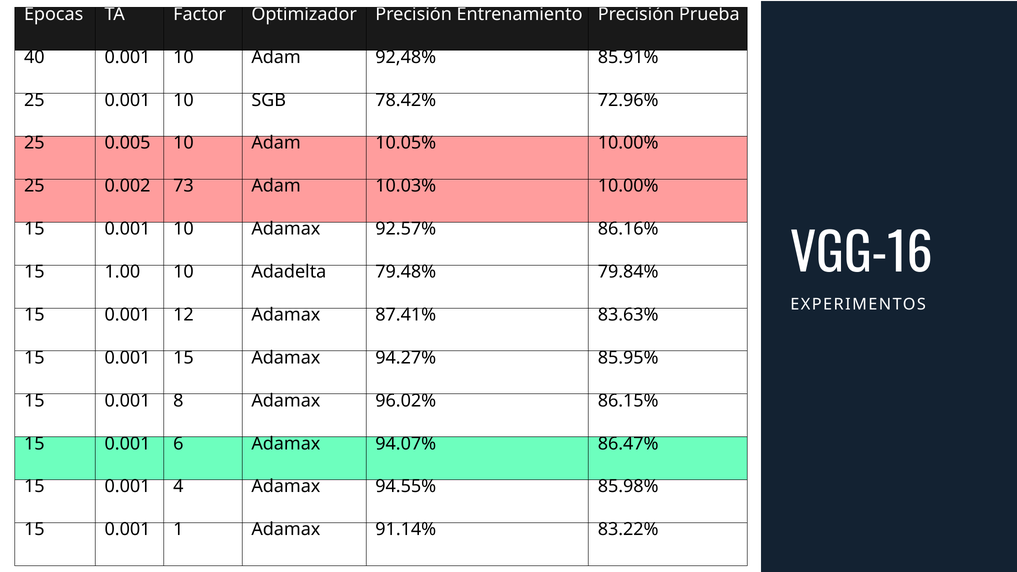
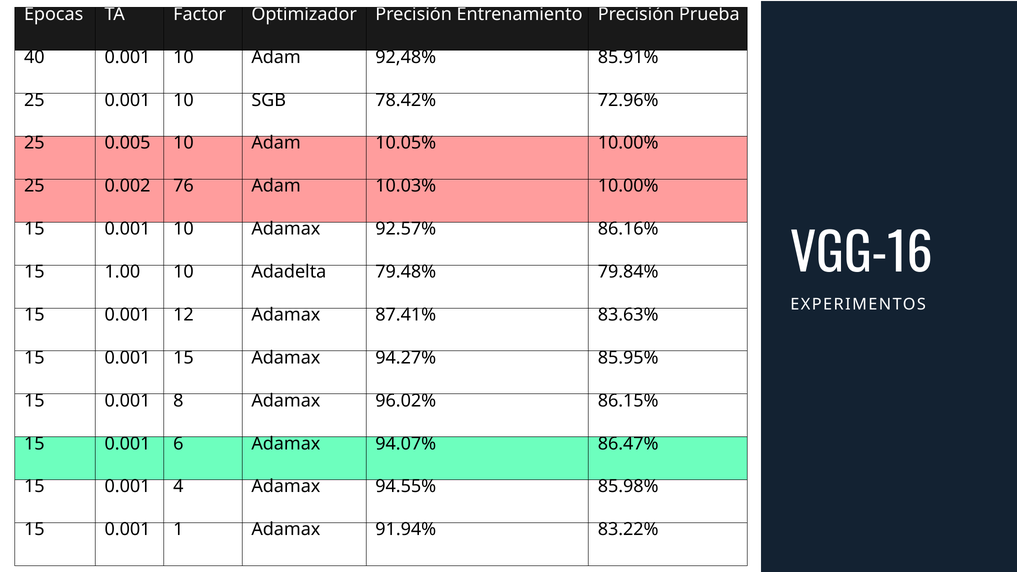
73: 73 -> 76
91.14%: 91.14% -> 91.94%
